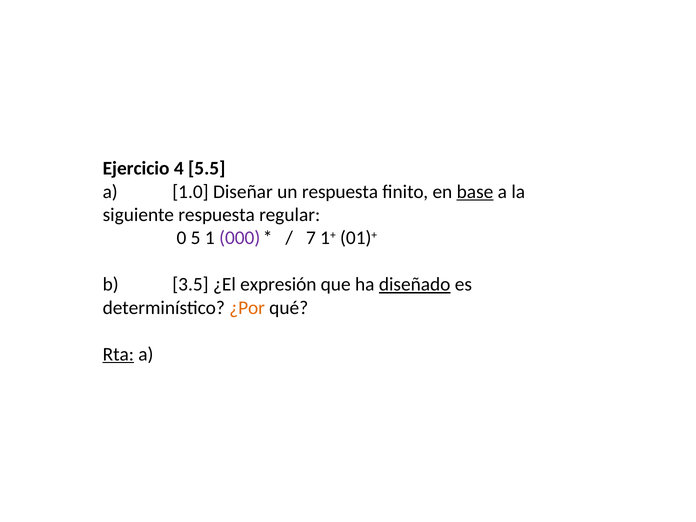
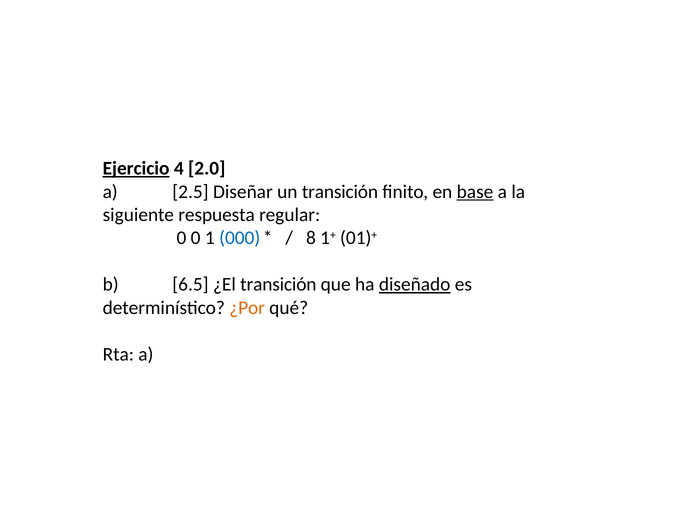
Ejercicio underline: none -> present
5.5: 5.5 -> 2.0
1.0: 1.0 -> 2.5
un respuesta: respuesta -> transición
0 5: 5 -> 0
000 colour: purple -> blue
7: 7 -> 8
3.5: 3.5 -> 6.5
¿El expresión: expresión -> transición
Rta underline: present -> none
